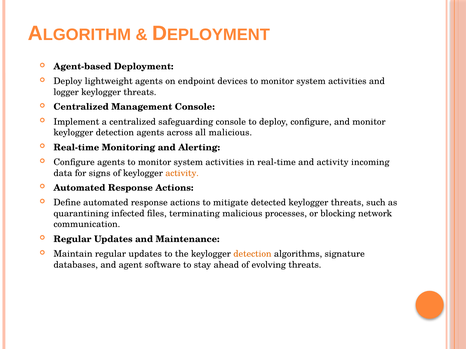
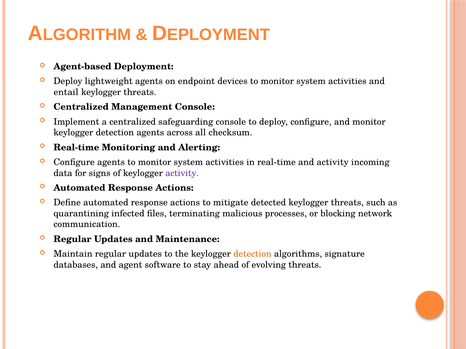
logger: logger -> entail
all malicious: malicious -> checksum
activity at (182, 173) colour: orange -> purple
